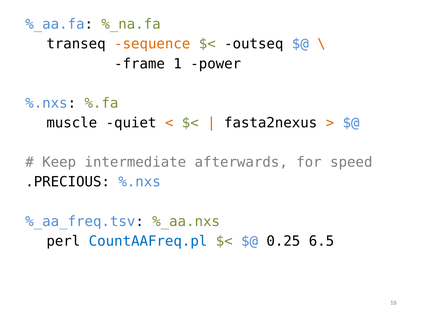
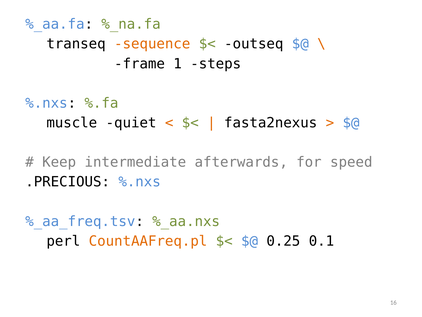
power: power -> steps
CountAAFreq.pl colour: blue -> orange
6.5: 6.5 -> 0.1
